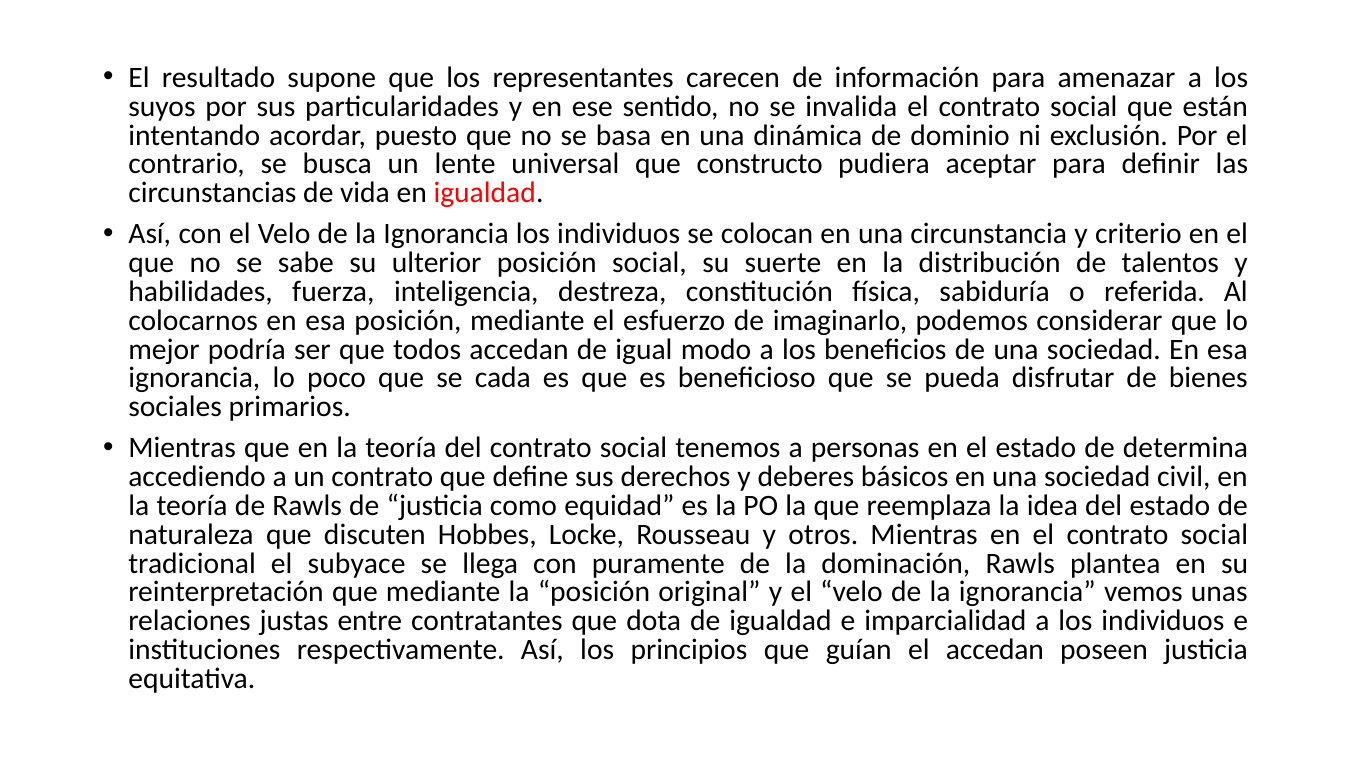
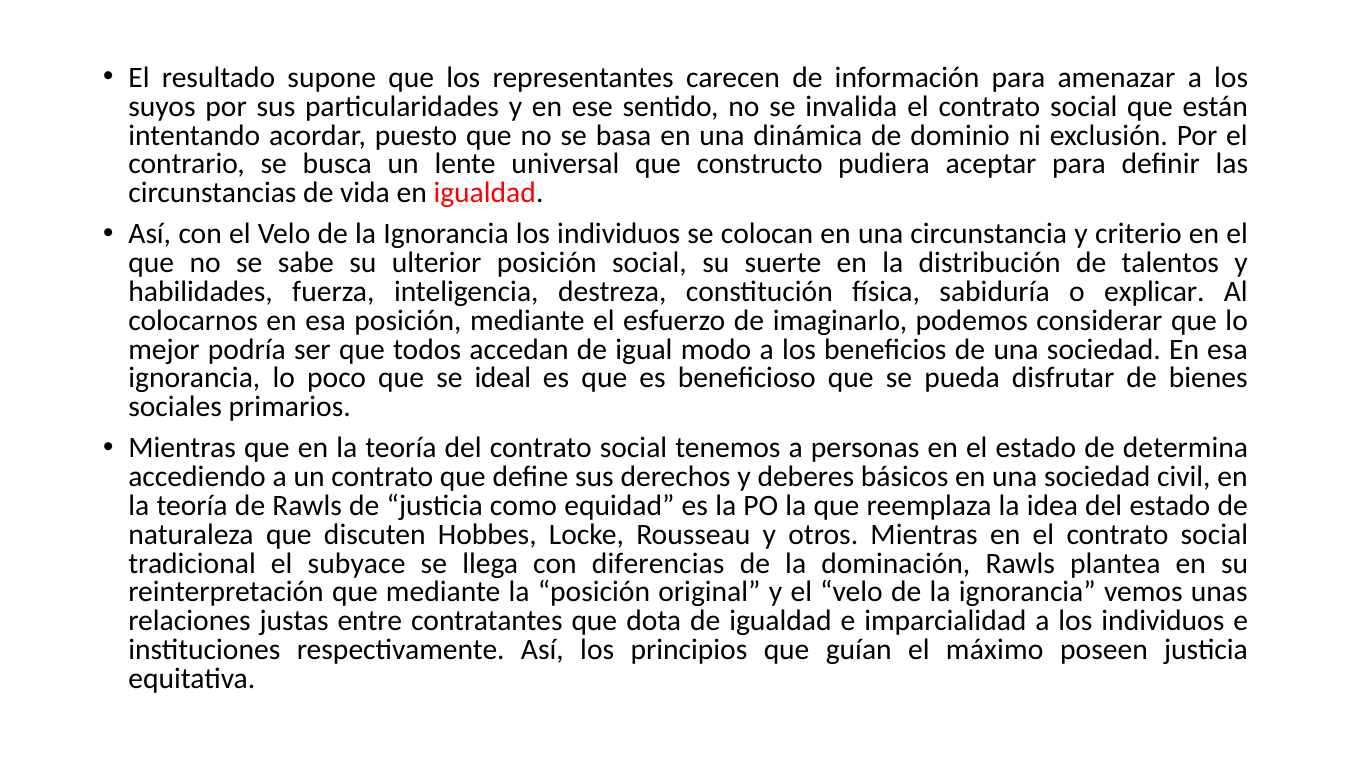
referida: referida -> explicar
cada: cada -> ideal
puramente: puramente -> diferencias
el accedan: accedan -> máximo
